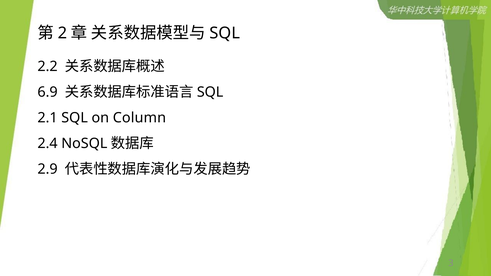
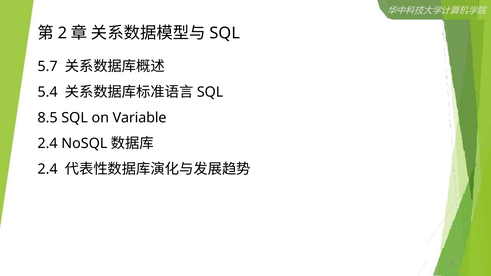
2.2: 2.2 -> 5.7
6.9: 6.9 -> 5.4
2.1: 2.1 -> 8.5
Column: Column -> Variable
2.9 at (48, 169): 2.9 -> 2.4
